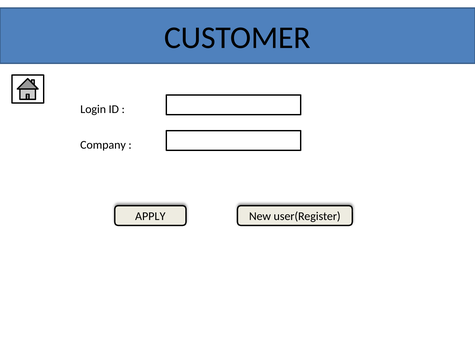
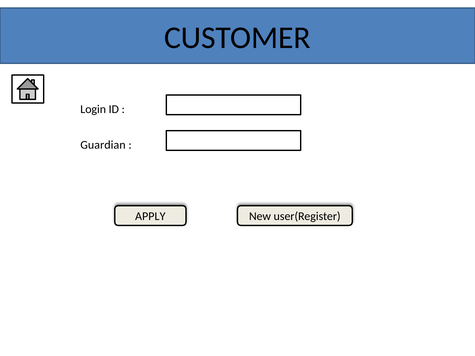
Company: Company -> Guardian
